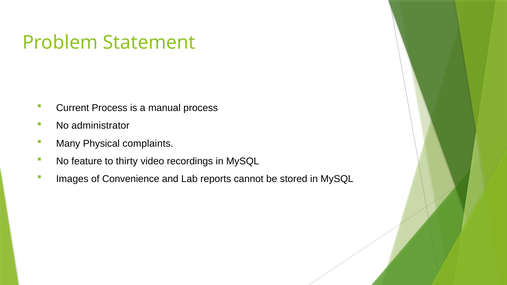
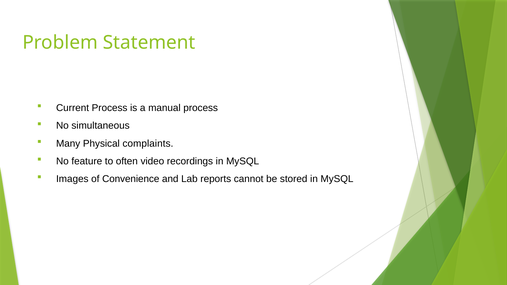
administrator: administrator -> simultaneous
thirty: thirty -> often
